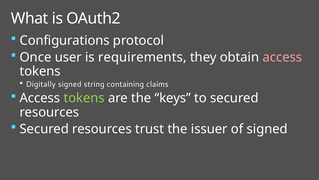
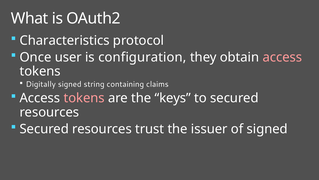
Configurations: Configurations -> Characteristics
requirements: requirements -> configuration
tokens at (84, 98) colour: light green -> pink
